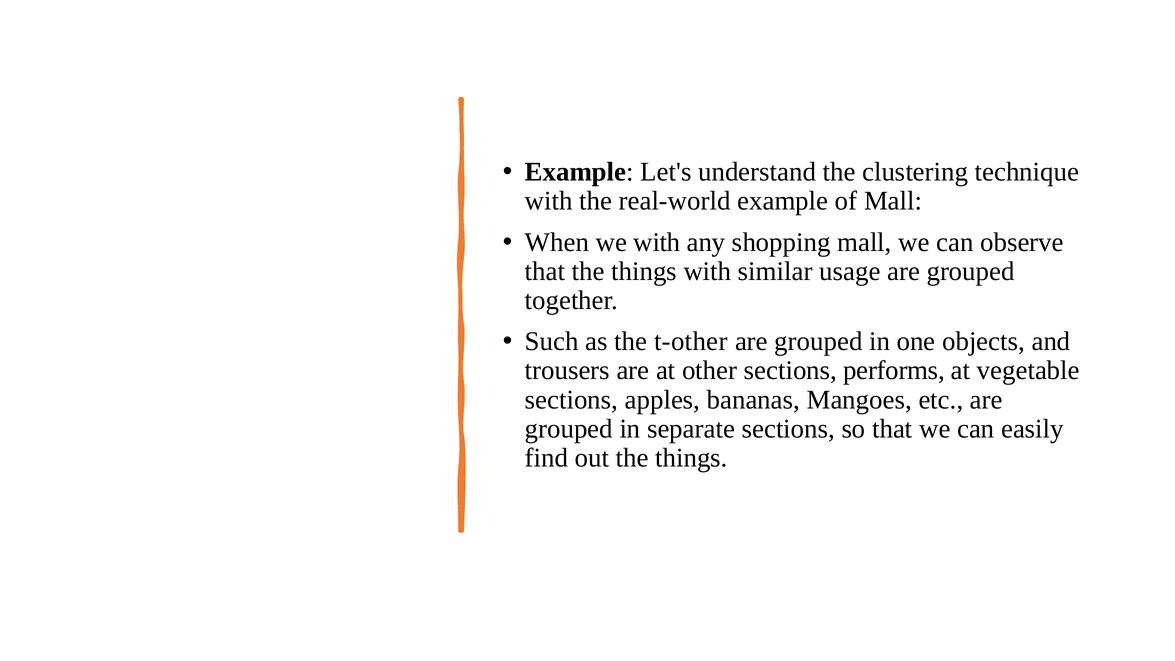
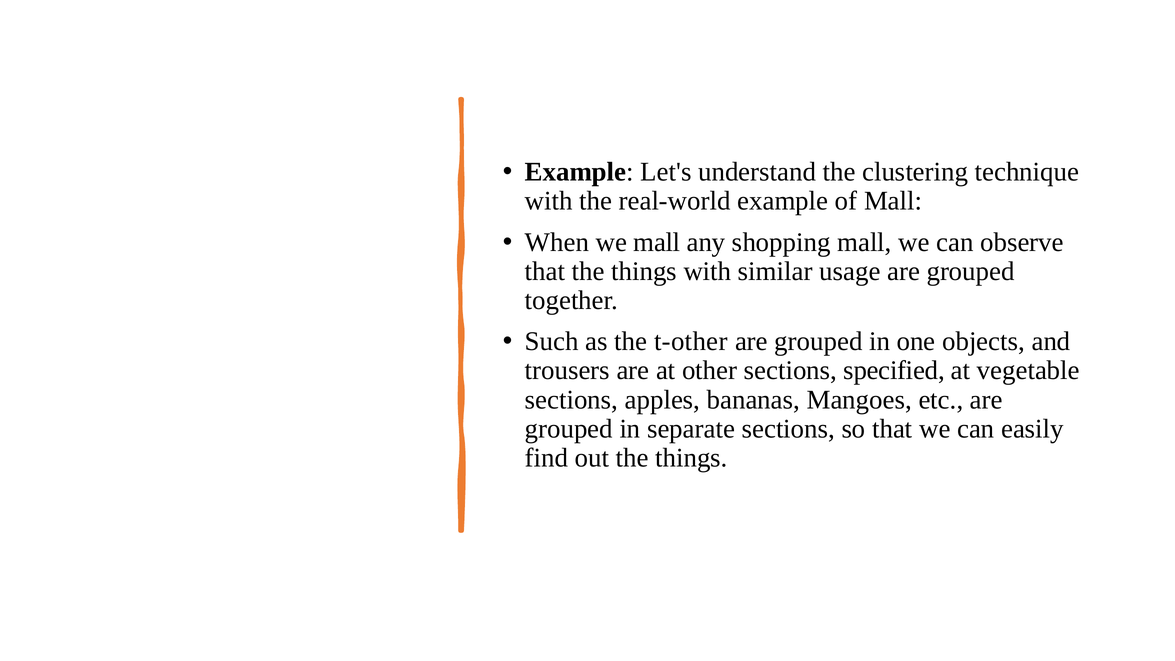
we with: with -> mall
performs: performs -> specified
